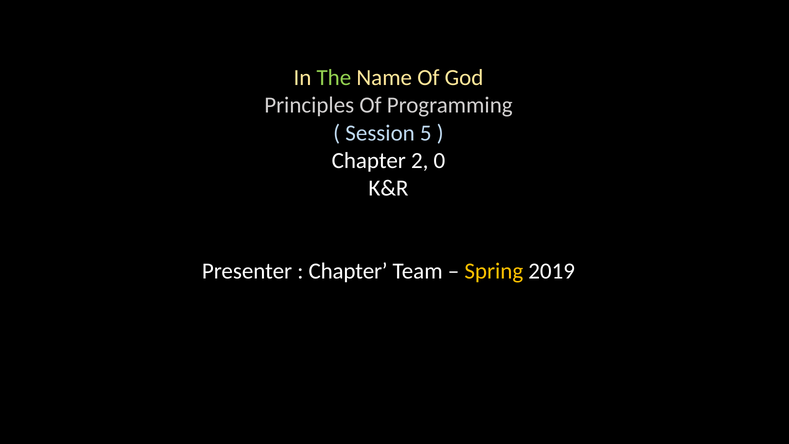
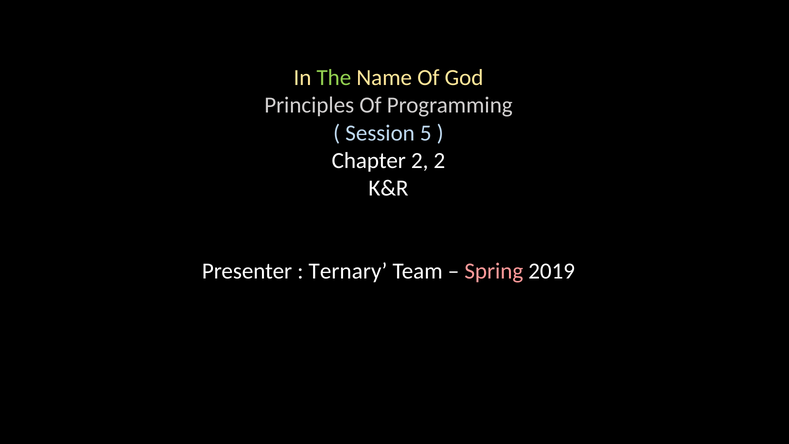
2 0: 0 -> 2
Chapter at (348, 271): Chapter -> Ternary
Spring colour: yellow -> pink
